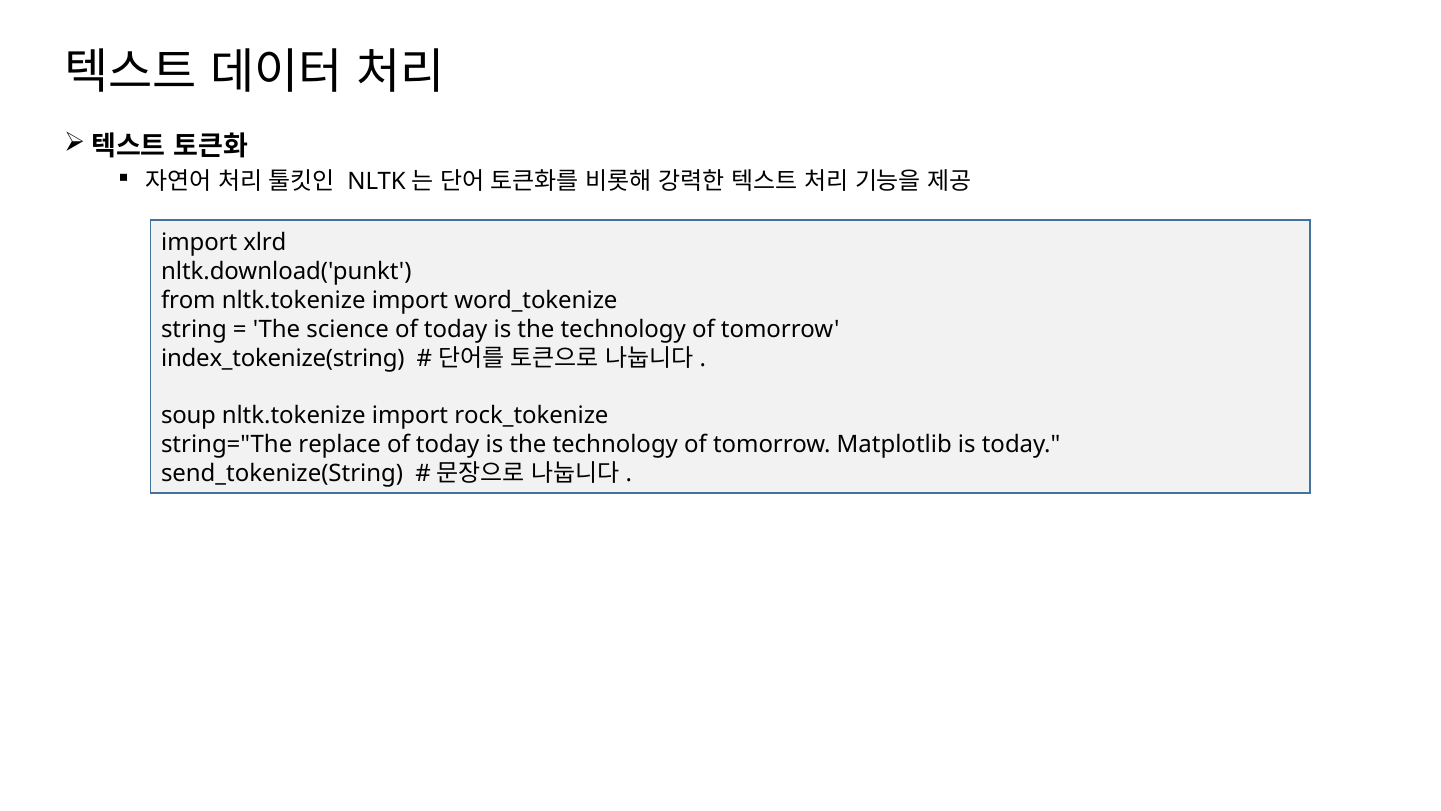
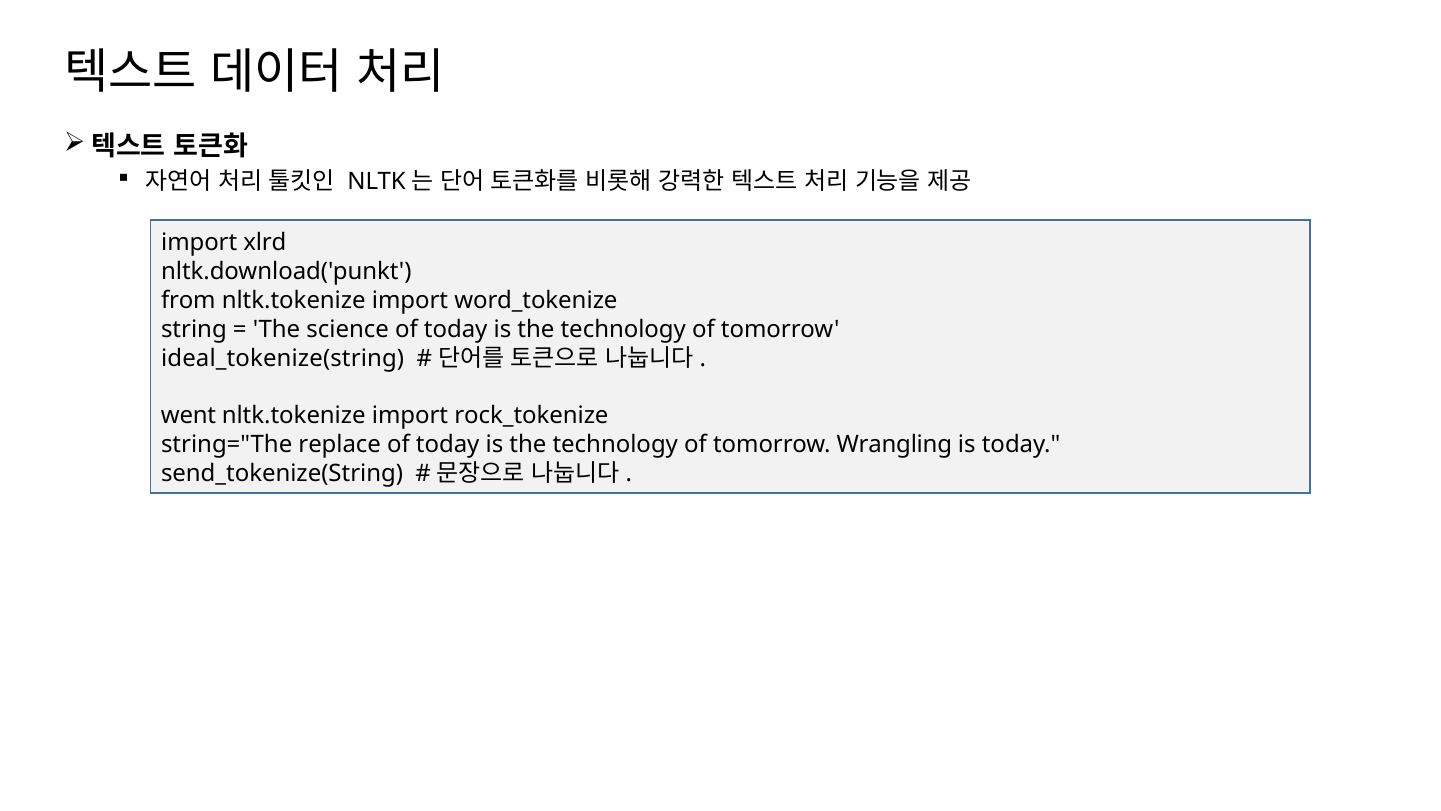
index_tokenize(string: index_tokenize(string -> ideal_tokenize(string
soup: soup -> went
Matplotlib: Matplotlib -> Wrangling
